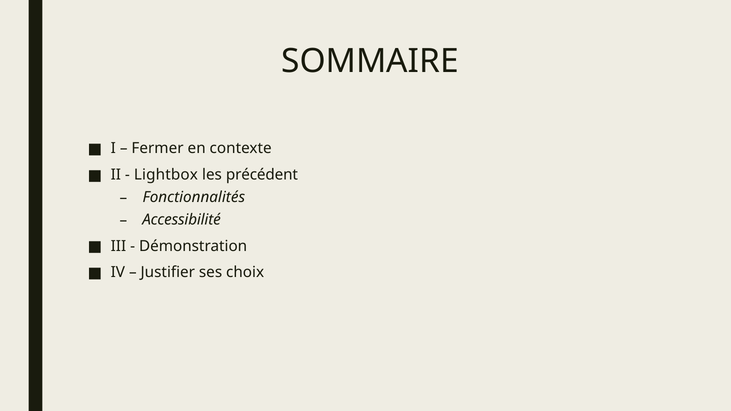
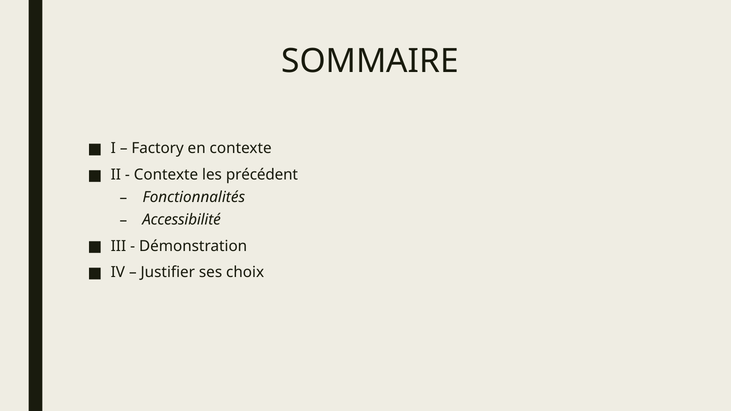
Fermer: Fermer -> Factory
Lightbox at (166, 175): Lightbox -> Contexte
